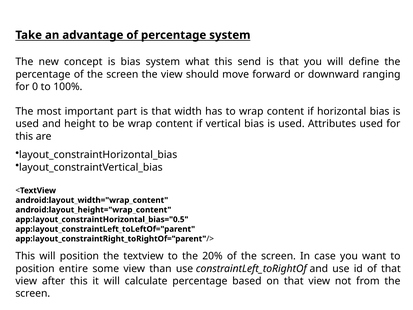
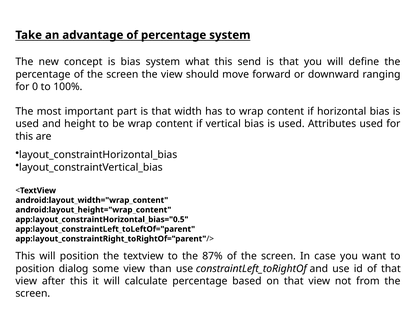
20%: 20% -> 87%
entire: entire -> dialog
